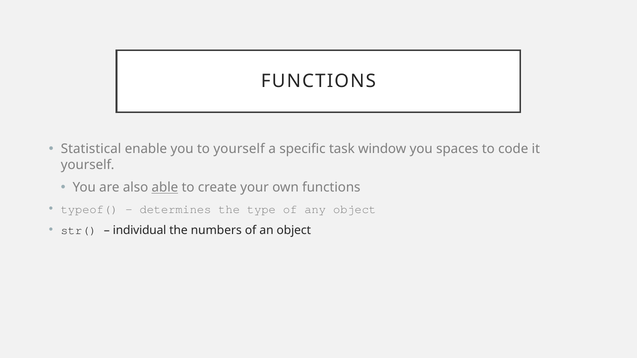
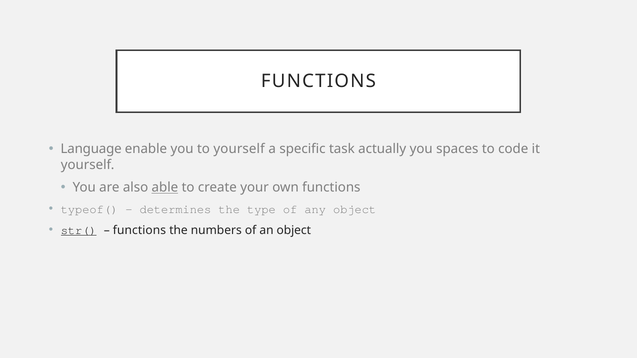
Statistical: Statistical -> Language
window: window -> actually
str( underline: none -> present
individual at (140, 230): individual -> functions
